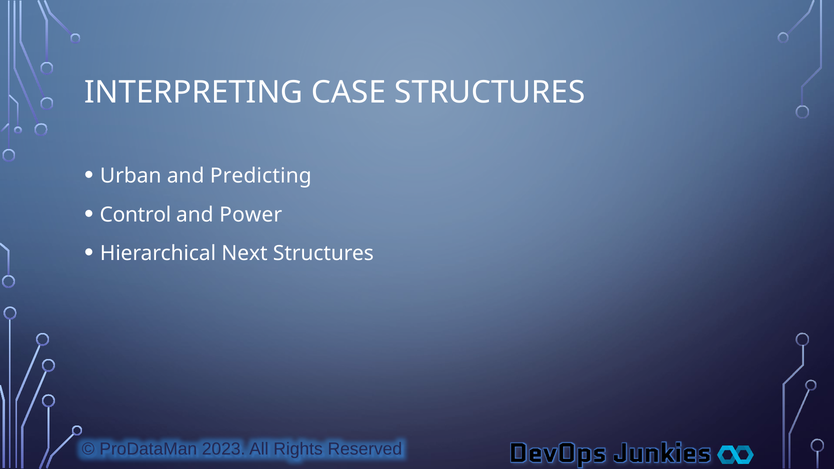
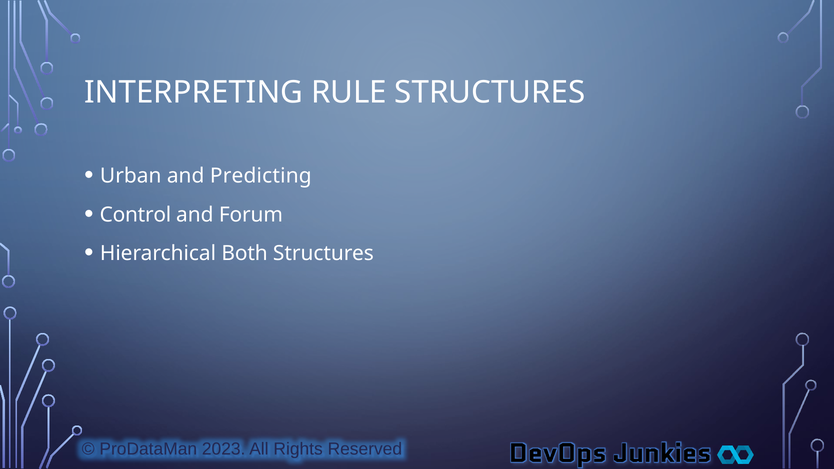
CASE: CASE -> RULE
Power: Power -> Forum
Next: Next -> Both
